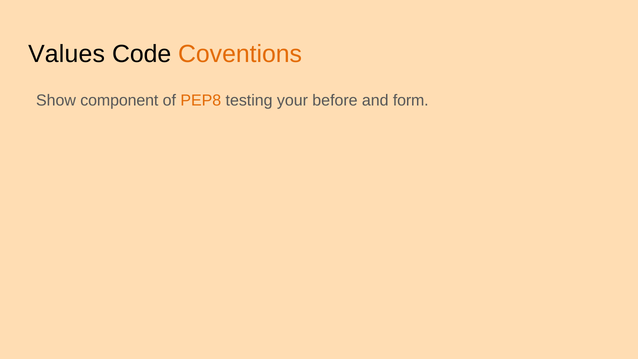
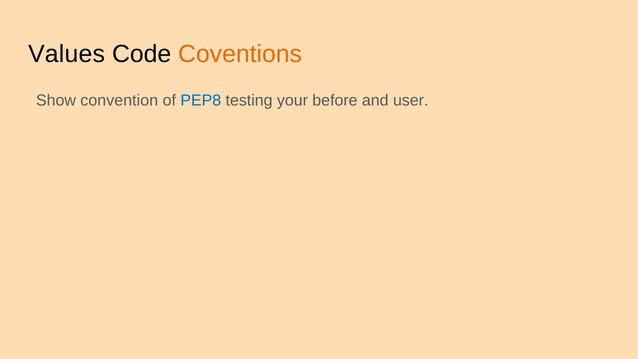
component: component -> convention
PEP8 colour: orange -> blue
form: form -> user
